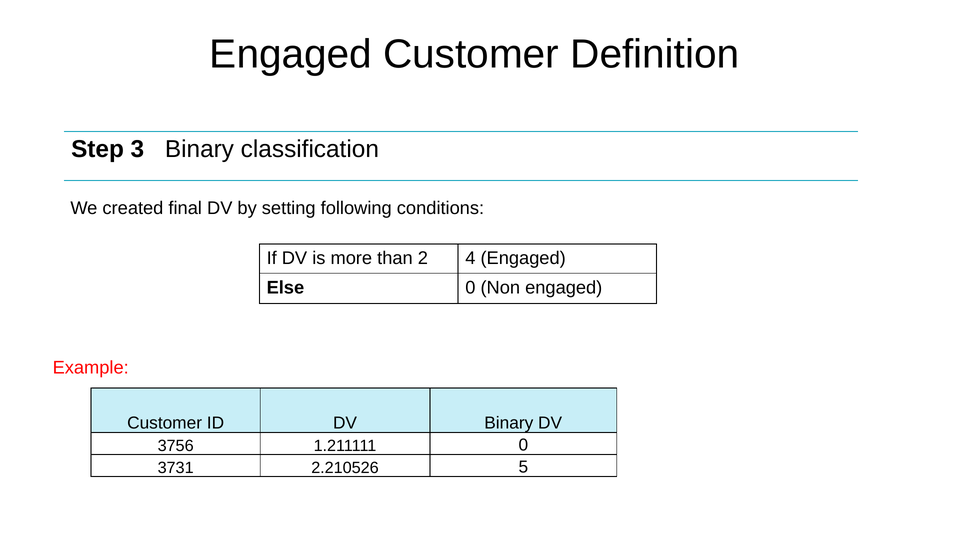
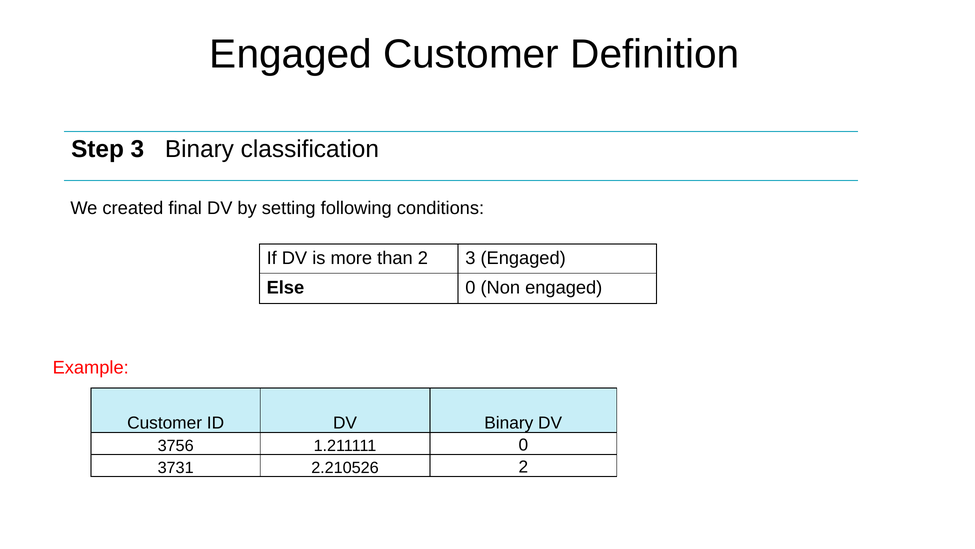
2 4: 4 -> 3
2.210526 5: 5 -> 2
